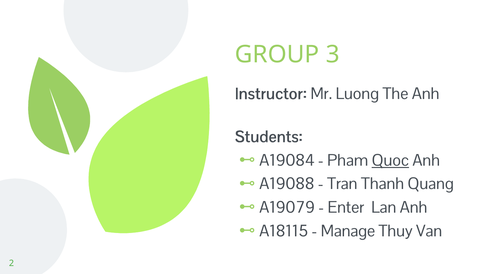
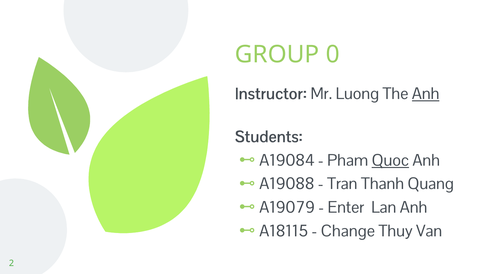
3: 3 -> 0
Anh at (426, 94) underline: none -> present
Manage: Manage -> Change
